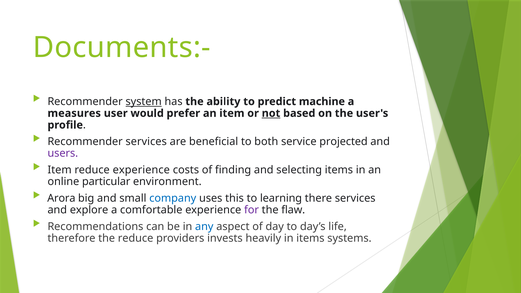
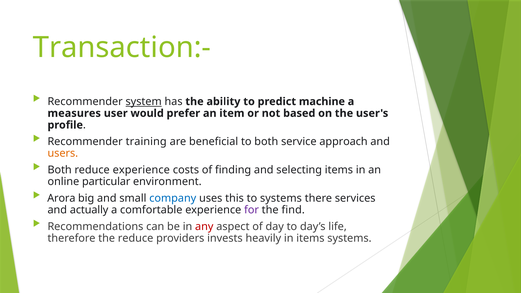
Documents:-: Documents:- -> Transaction:-
not underline: present -> none
Recommender services: services -> training
projected: projected -> approach
users colour: purple -> orange
Item at (60, 170): Item -> Both
to learning: learning -> systems
explore: explore -> actually
flaw: flaw -> find
any colour: blue -> red
